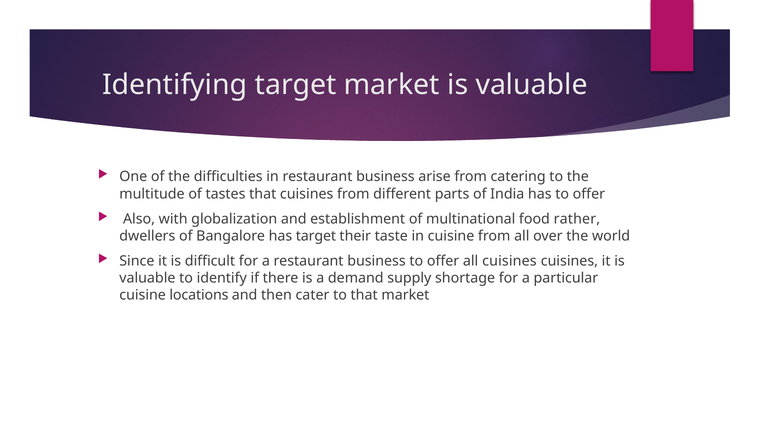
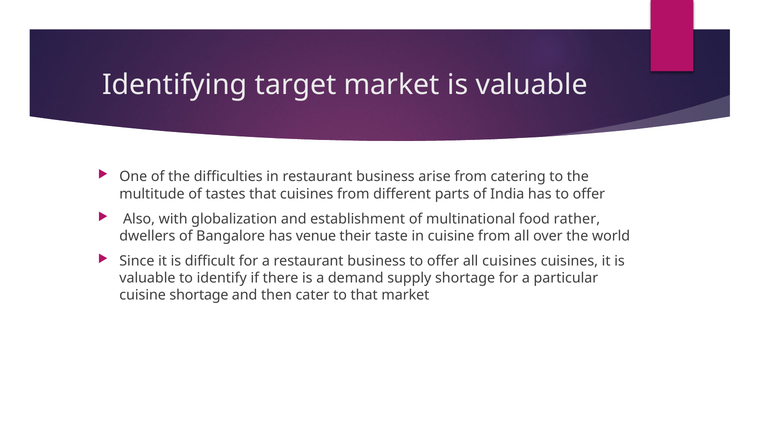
has target: target -> venue
cuisine locations: locations -> shortage
